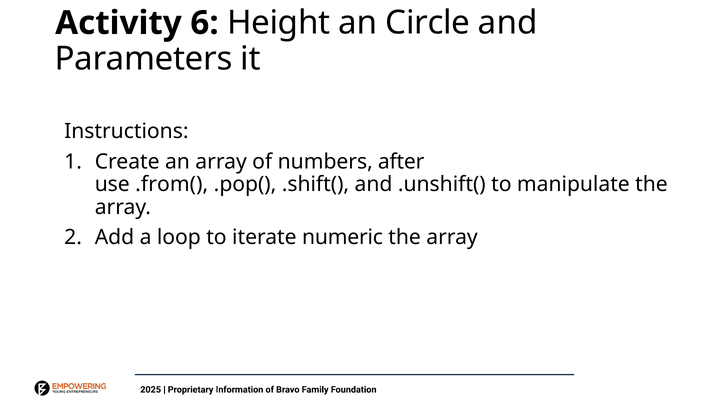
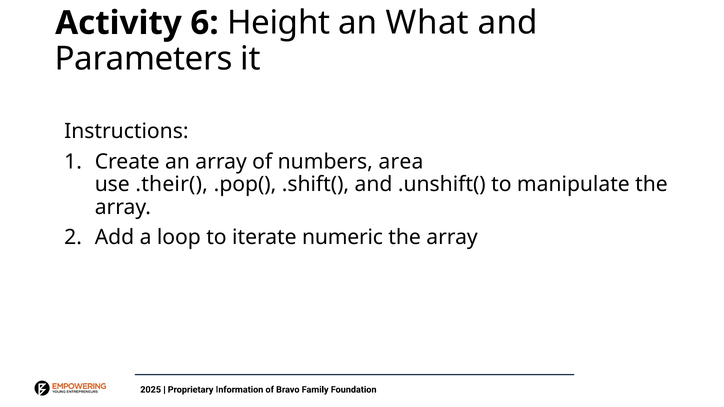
Circle: Circle -> What
after: after -> area
.from(: .from( -> .their(
